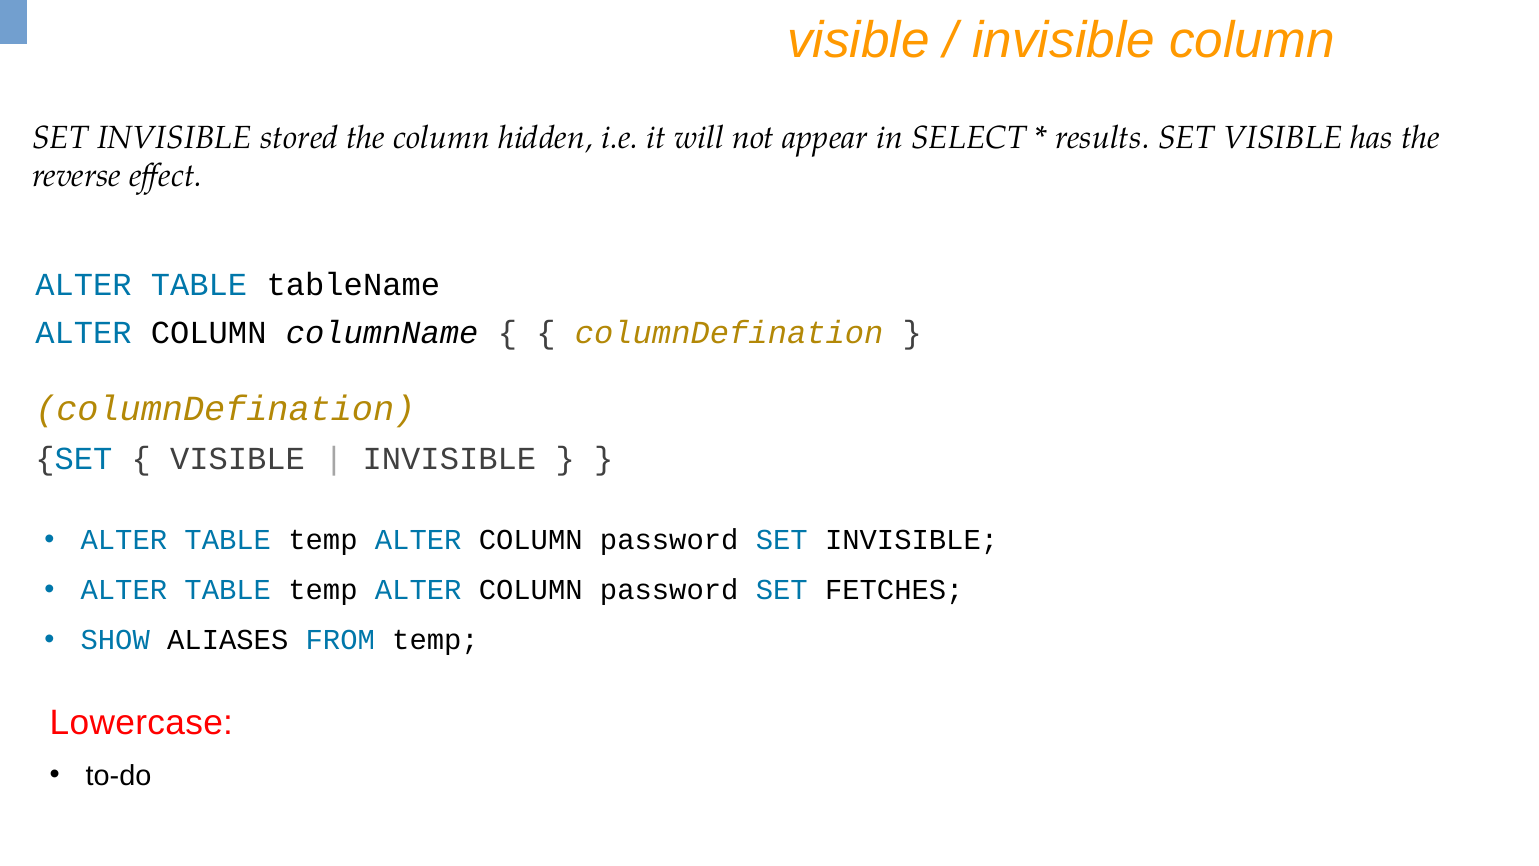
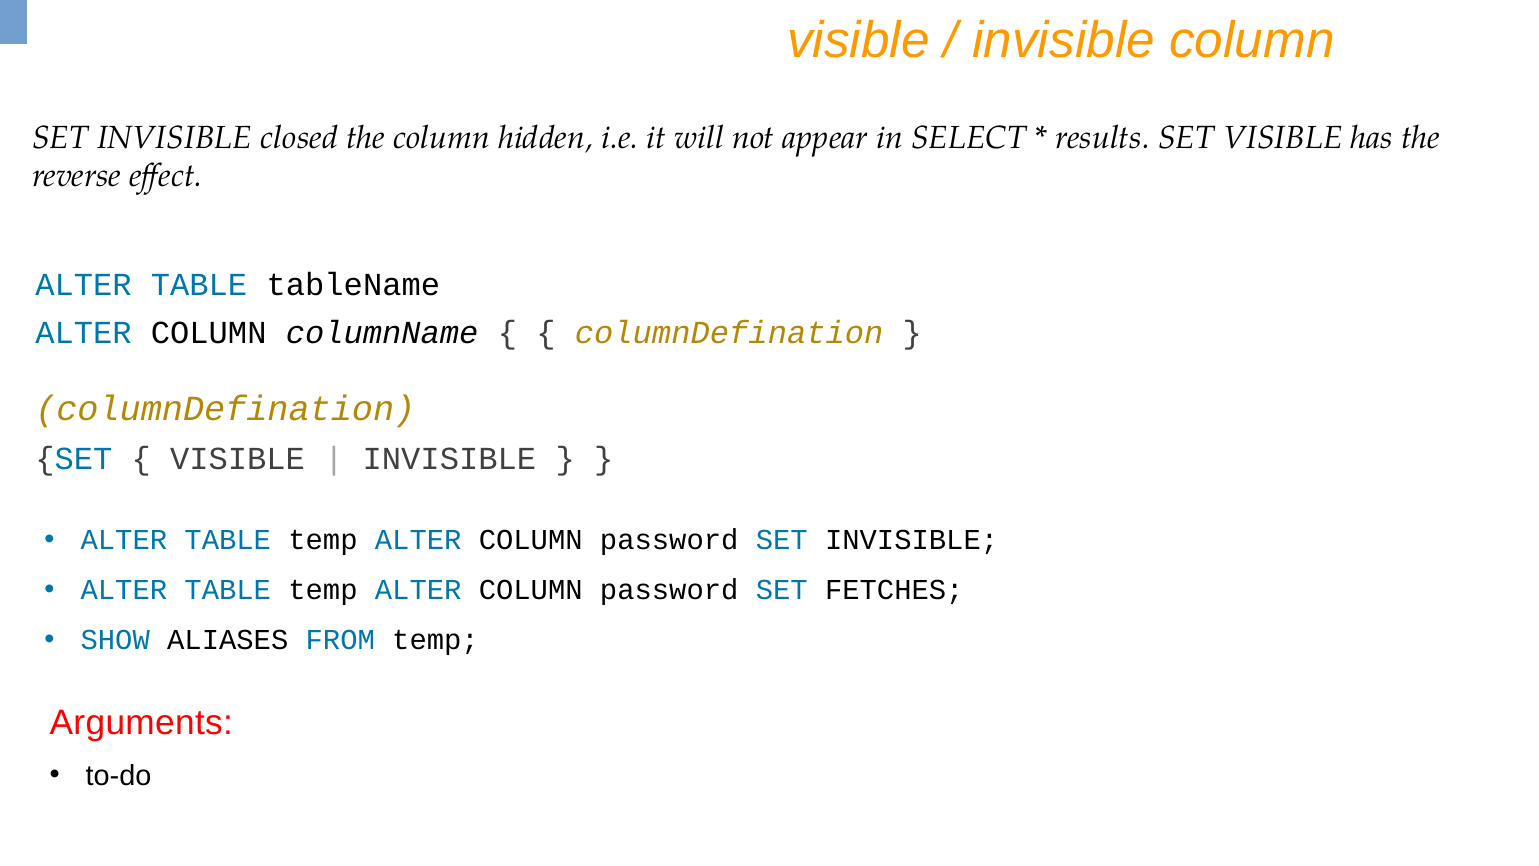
stored: stored -> closed
Lowercase: Lowercase -> Arguments
